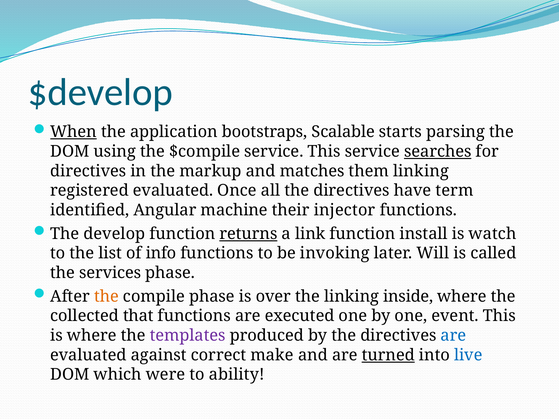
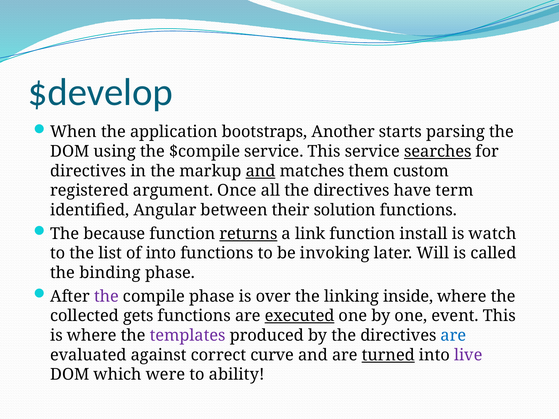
When underline: present -> none
Scalable: Scalable -> Another
and at (261, 171) underline: none -> present
them linking: linking -> custom
registered evaluated: evaluated -> argument
machine: machine -> between
injector: injector -> solution
develop: develop -> because
of info: info -> into
services: services -> binding
the at (106, 297) colour: orange -> purple
that: that -> gets
executed underline: none -> present
make: make -> curve
live colour: blue -> purple
